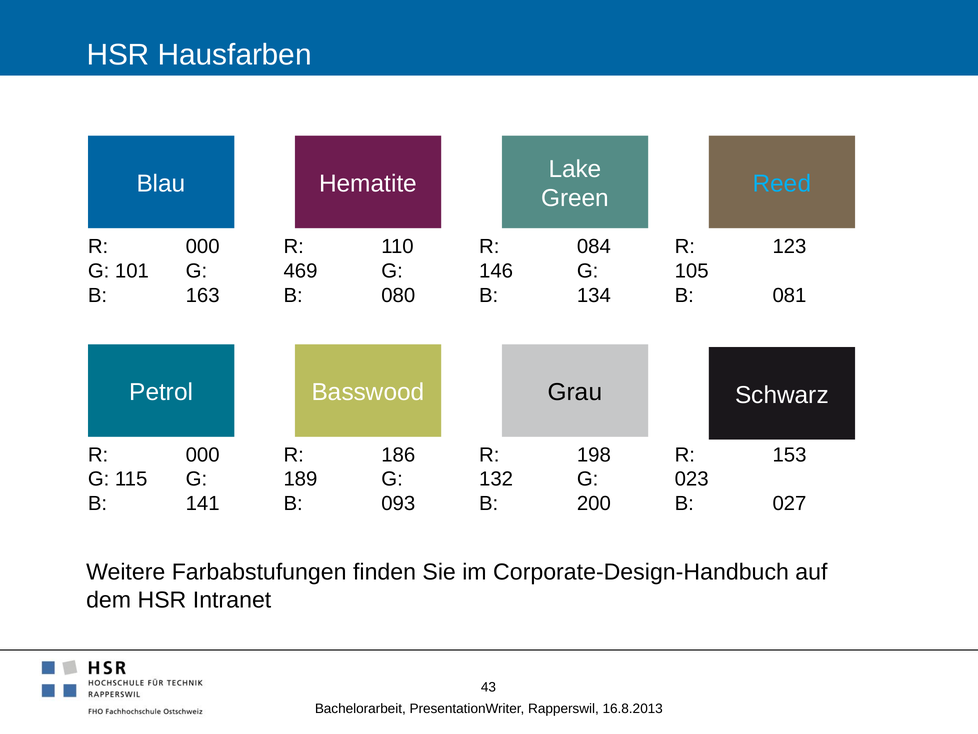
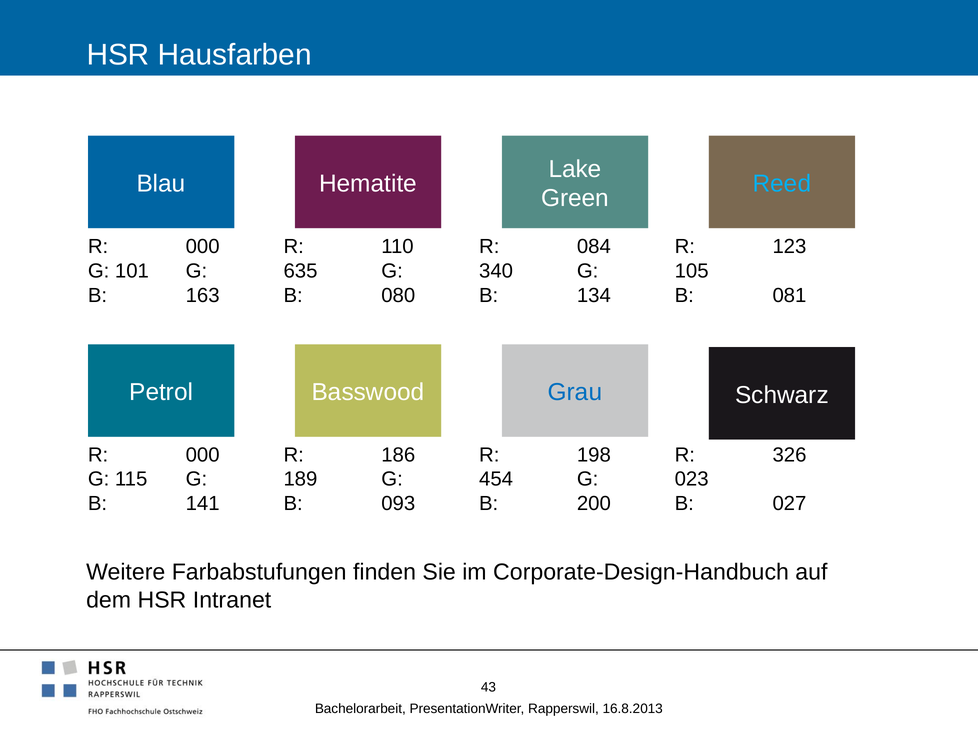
469: 469 -> 635
146: 146 -> 340
Grau colour: black -> blue
153: 153 -> 326
132: 132 -> 454
